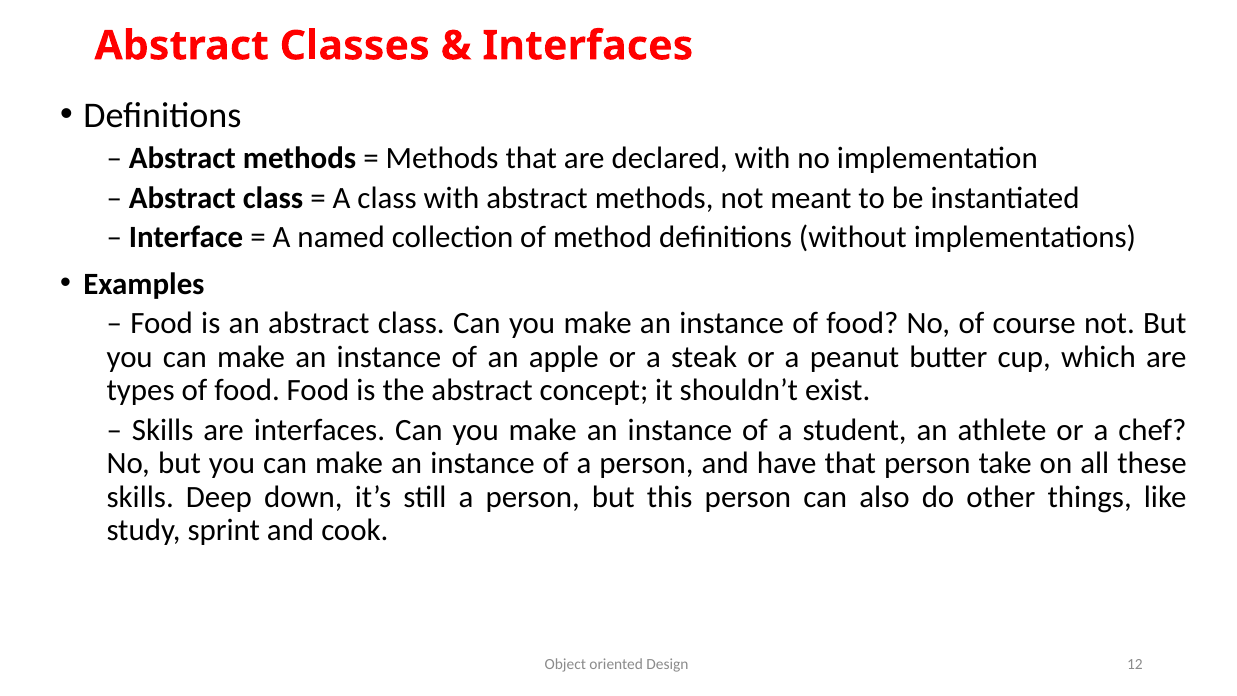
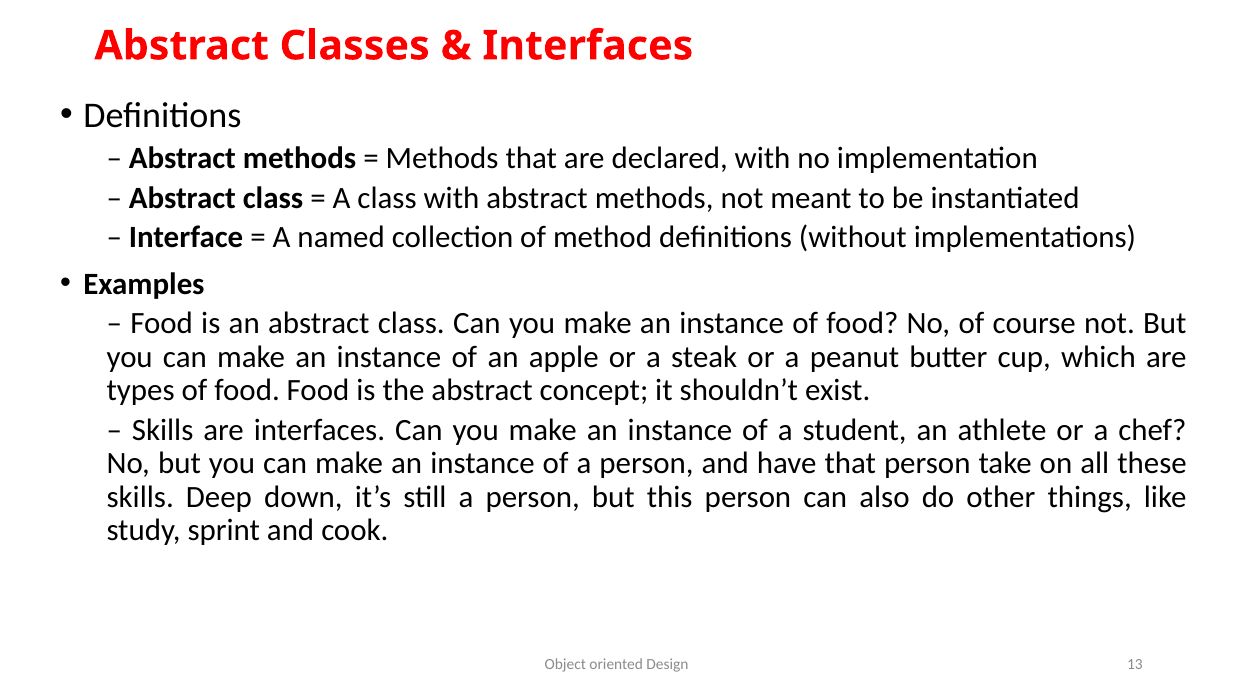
12: 12 -> 13
